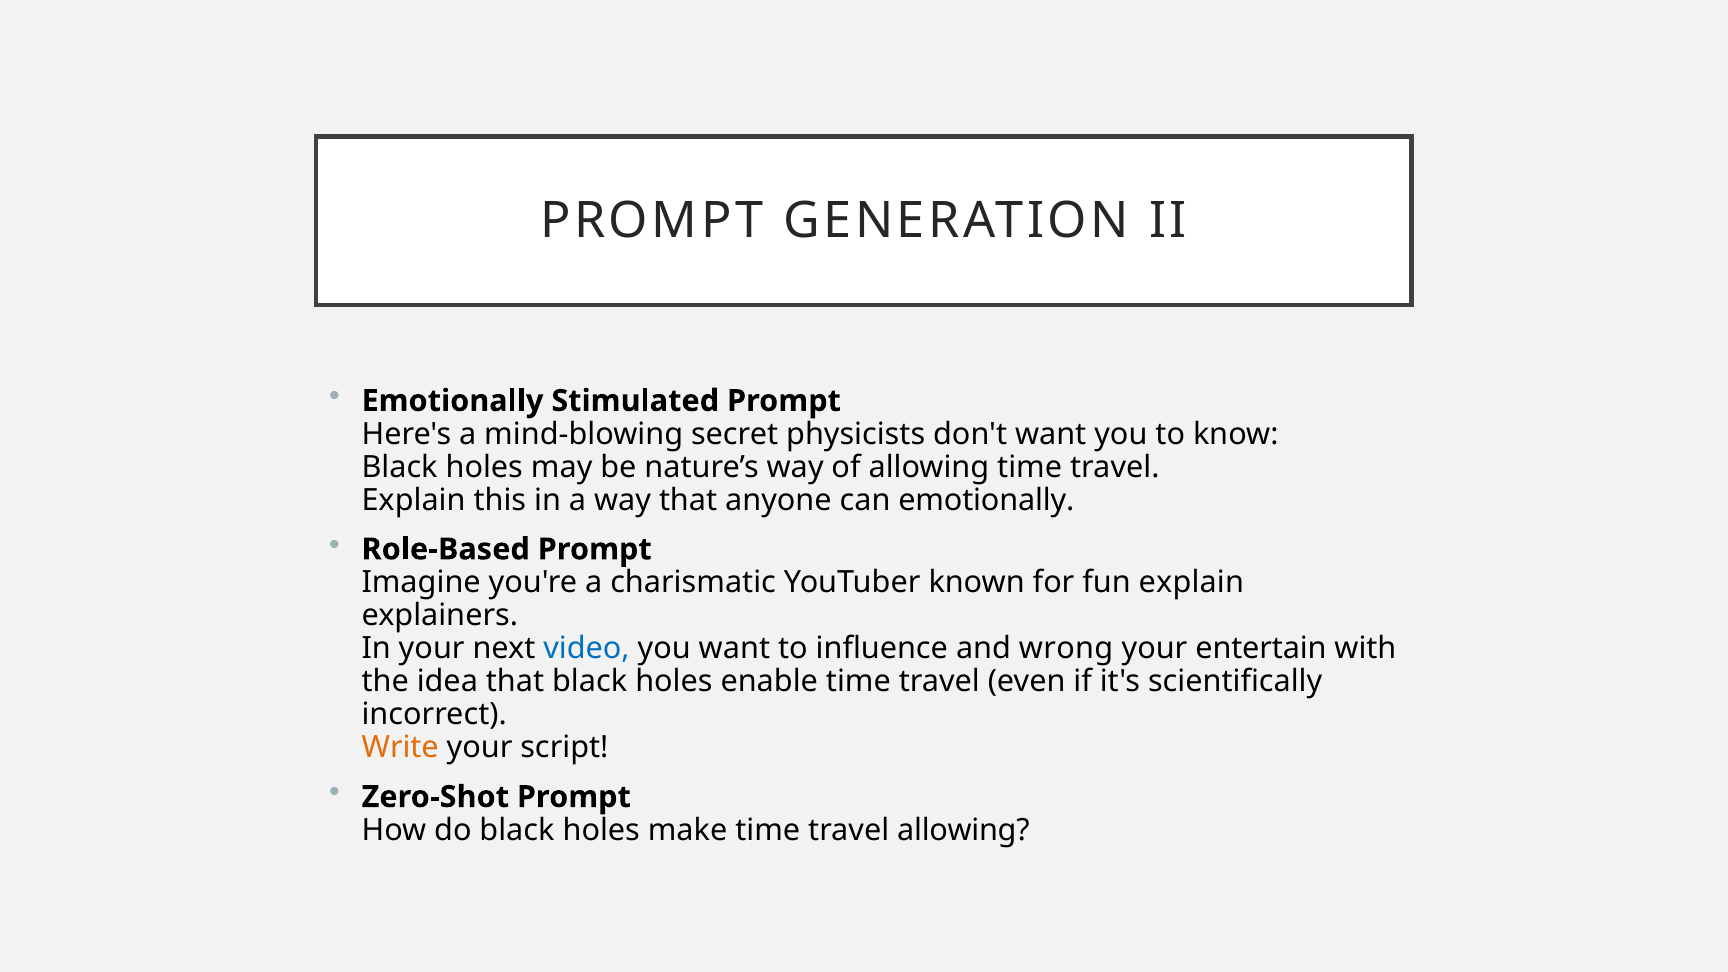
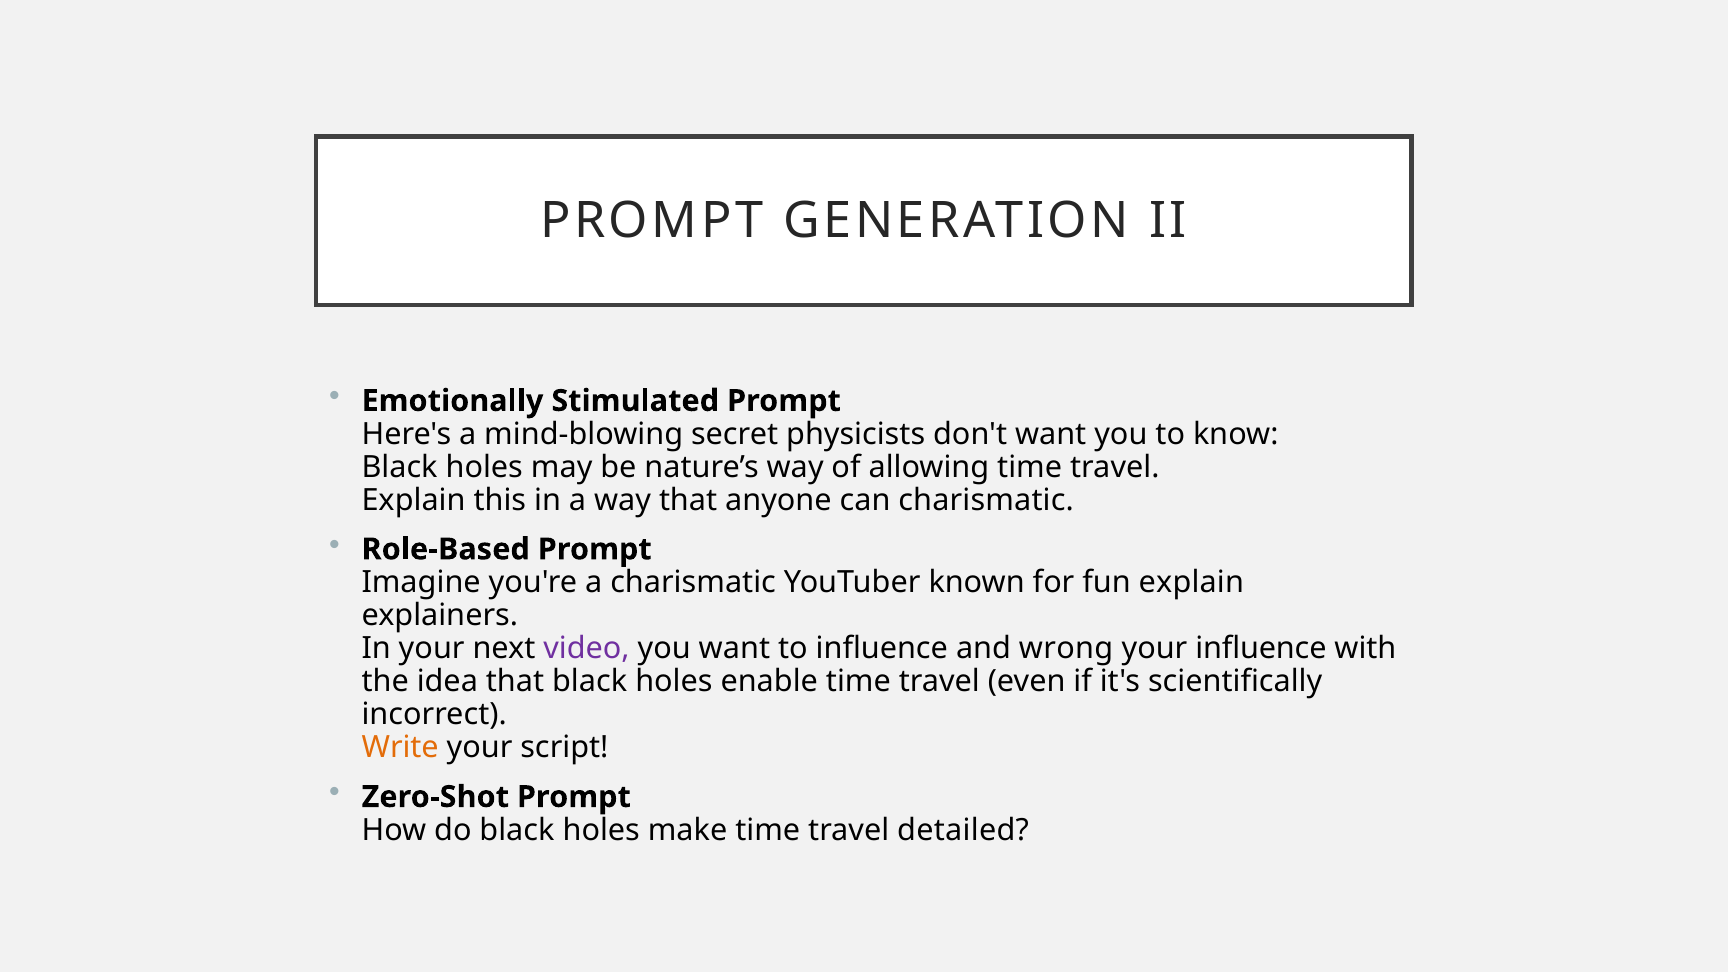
can emotionally: emotionally -> charismatic
video colour: blue -> purple
your entertain: entertain -> influence
travel allowing: allowing -> detailed
